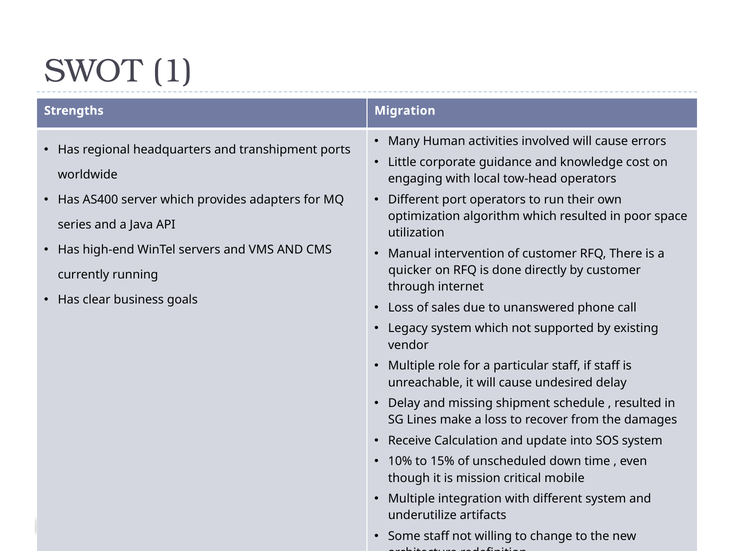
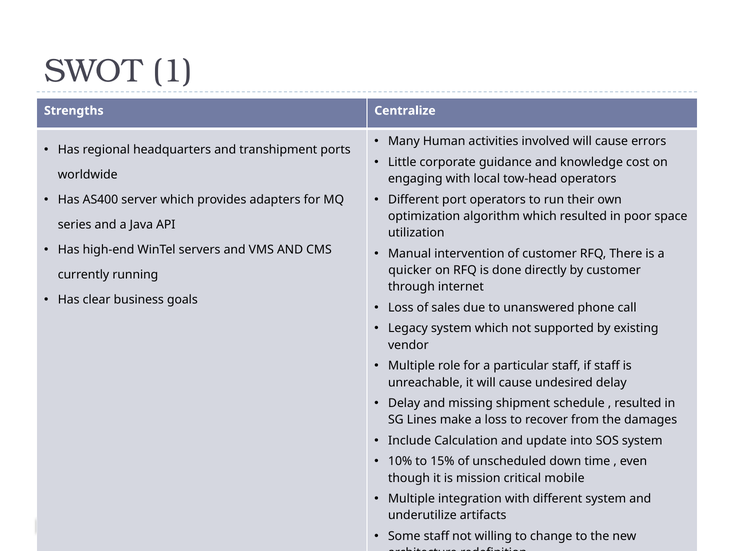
Migration: Migration -> Centralize
Receive: Receive -> Include
